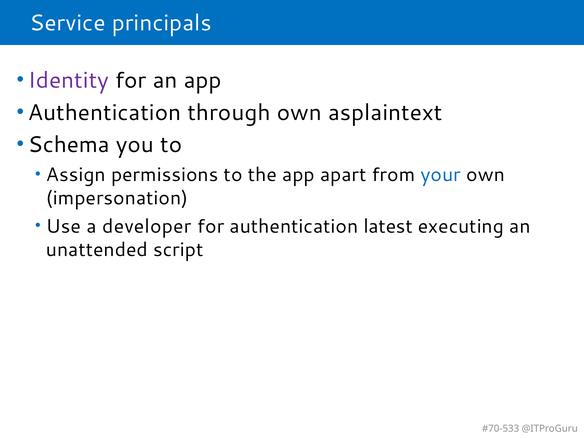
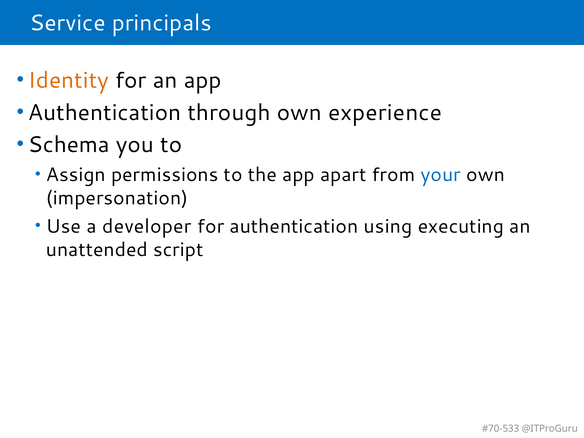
Identity colour: purple -> orange
asplaintext: asplaintext -> experience
latest: latest -> using
